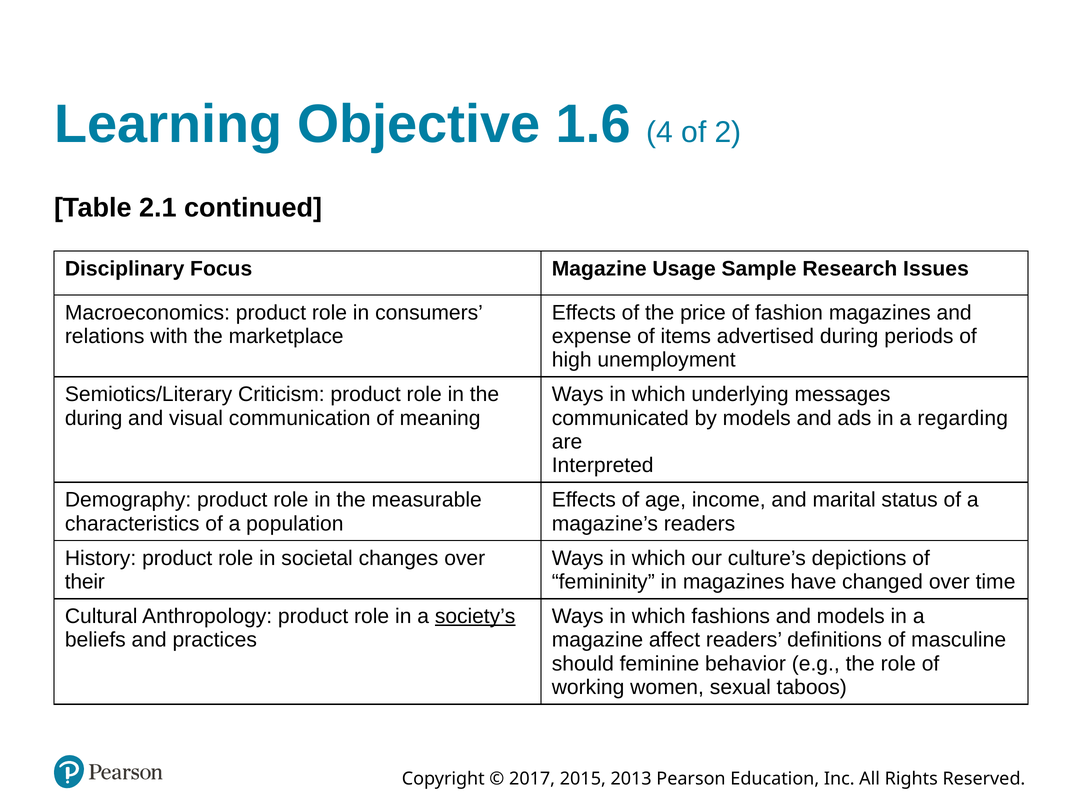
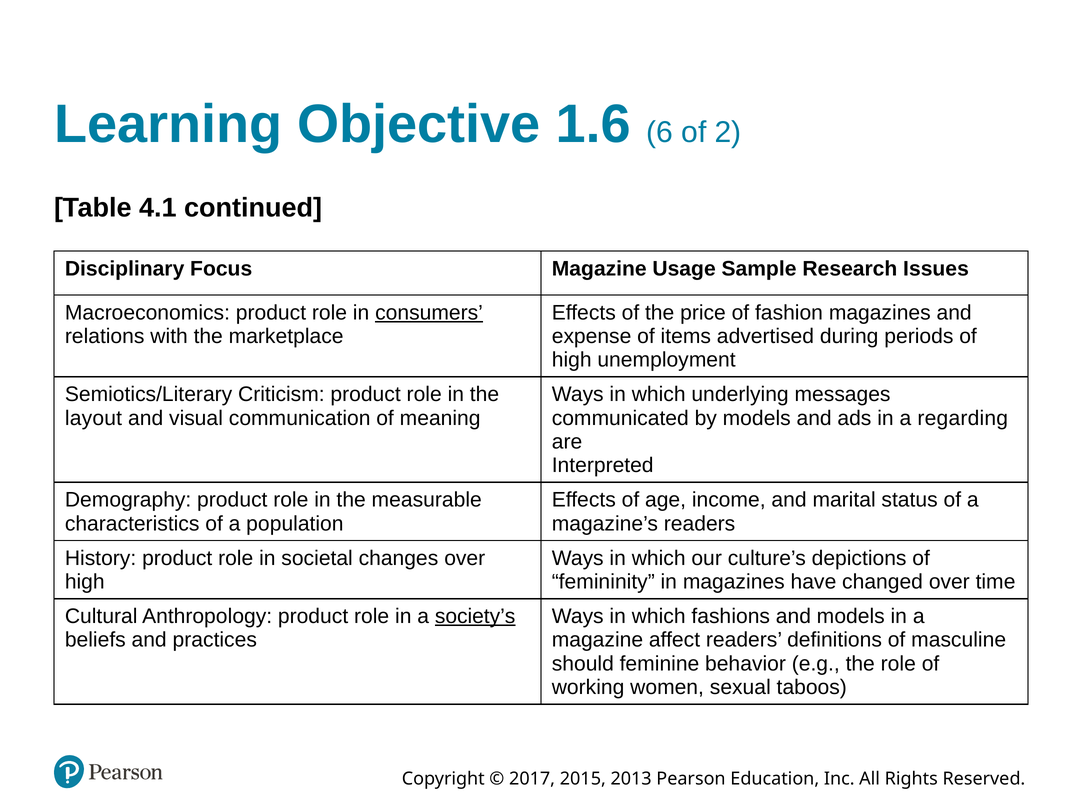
4: 4 -> 6
2.1: 2.1 -> 4.1
consumers underline: none -> present
during at (94, 418): during -> layout
their at (85, 581): their -> high
